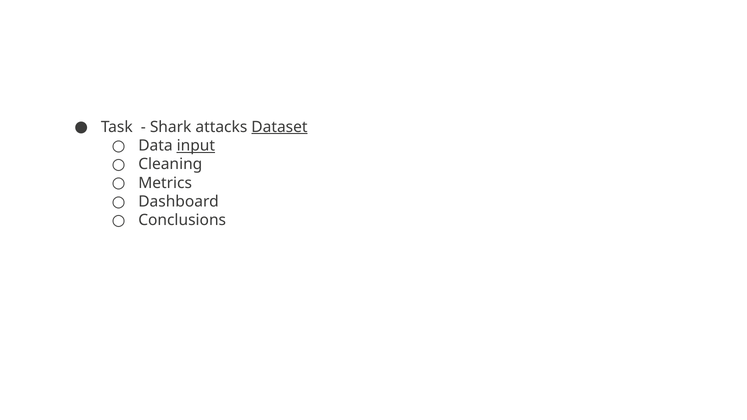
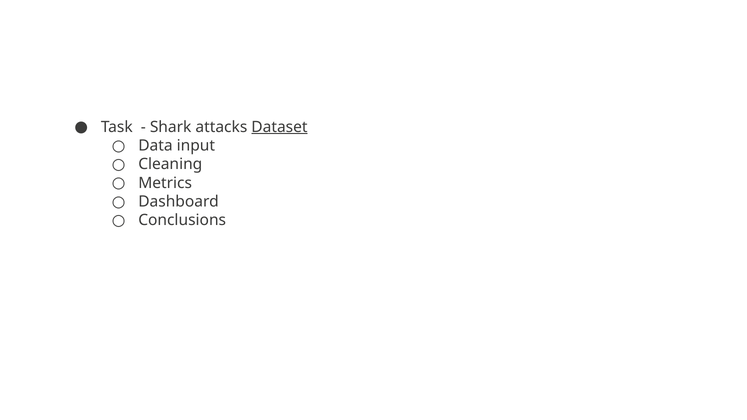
input underline: present -> none
